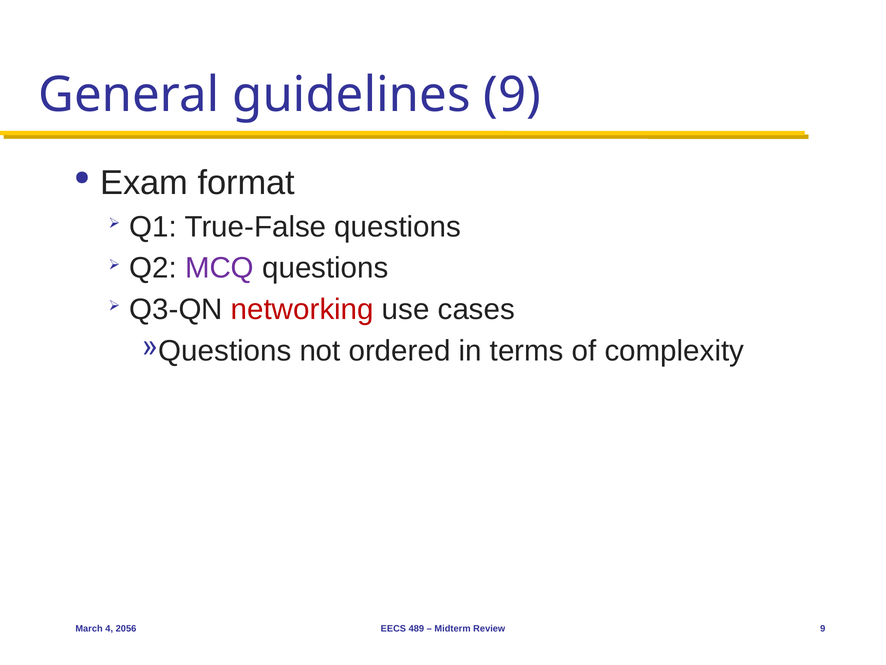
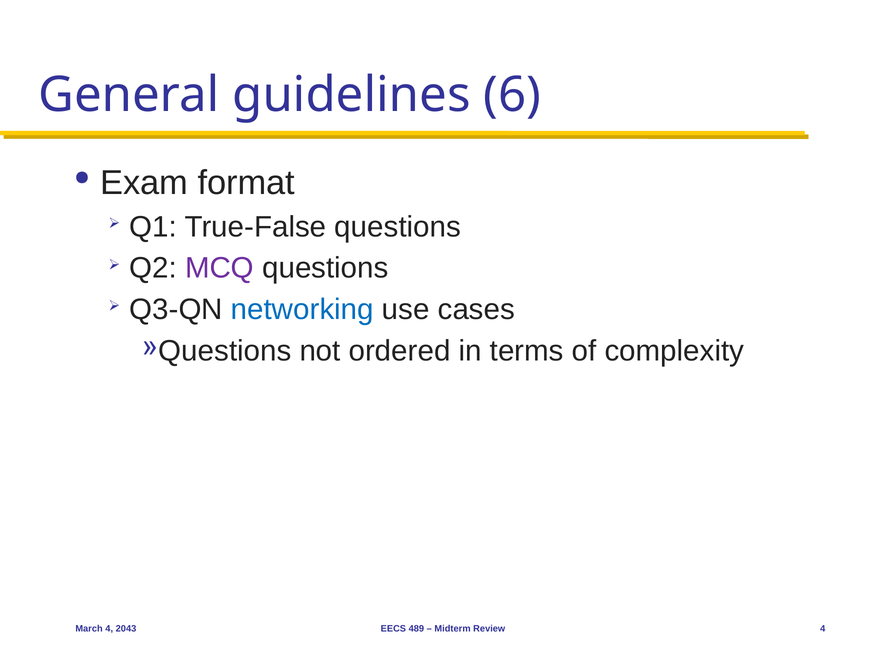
guidelines 9: 9 -> 6
networking colour: red -> blue
2056: 2056 -> 2043
Review 9: 9 -> 4
